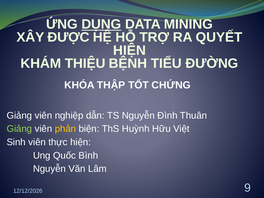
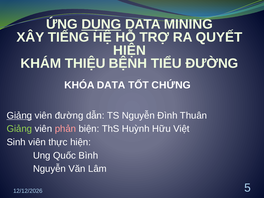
ĐƯỢC: ĐƯỢC -> TIẾNG
KHÓA THẬP: THẬP -> DATA
Giảng at (19, 115) underline: none -> present
viên nghiệp: nghiệp -> đường
phản colour: yellow -> pink
9: 9 -> 5
